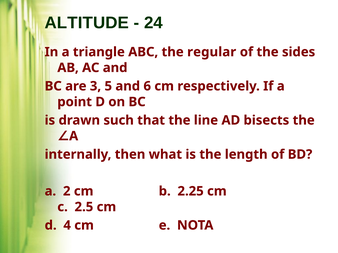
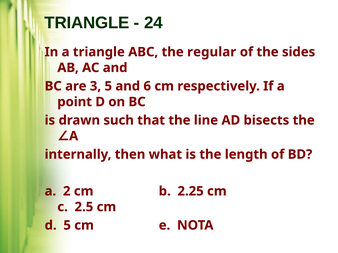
ALTITUDE at (87, 23): ALTITUDE -> TRIANGLE
d 4: 4 -> 5
